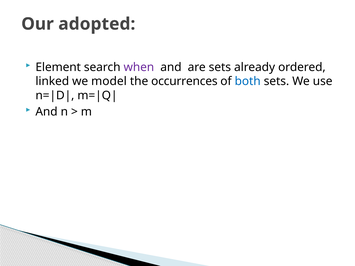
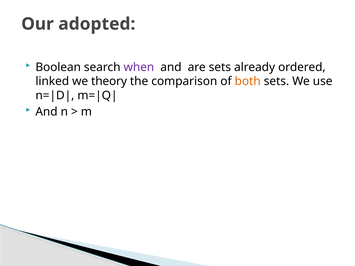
Element: Element -> Boolean
model: model -> theory
occurrences: occurrences -> comparison
both colour: blue -> orange
